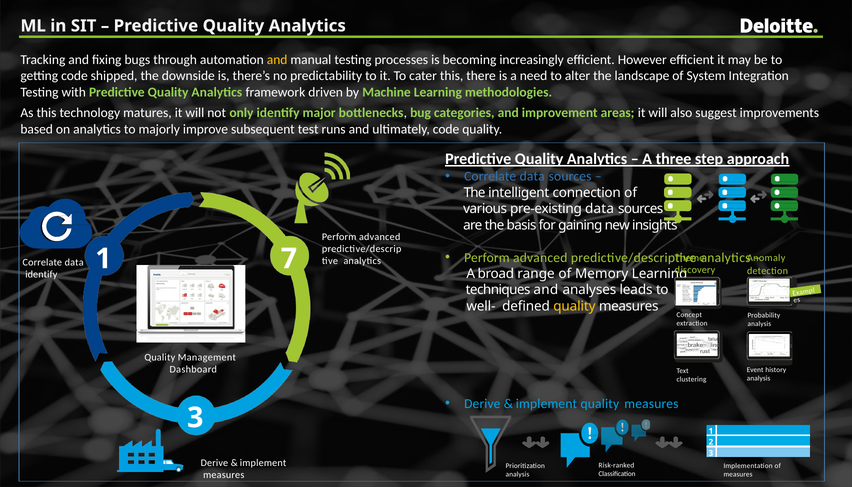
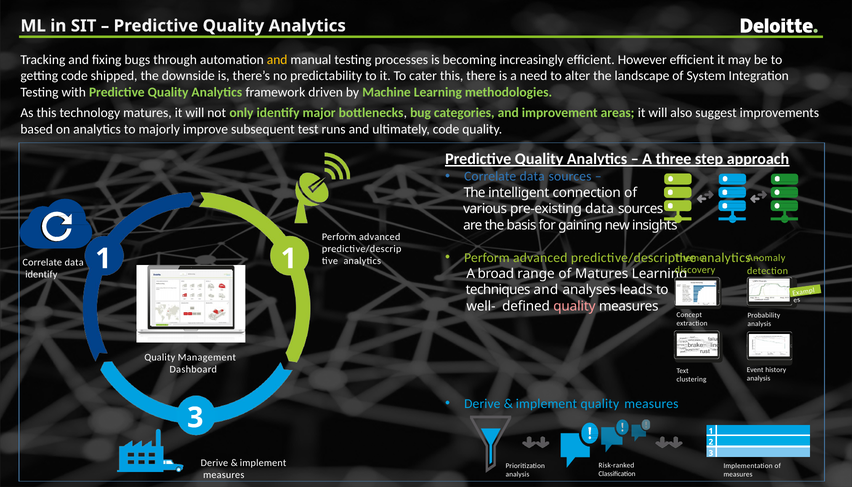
1 7: 7 -> 1
of Memory: Memory -> Matures
quality at (574, 306) colour: yellow -> pink
